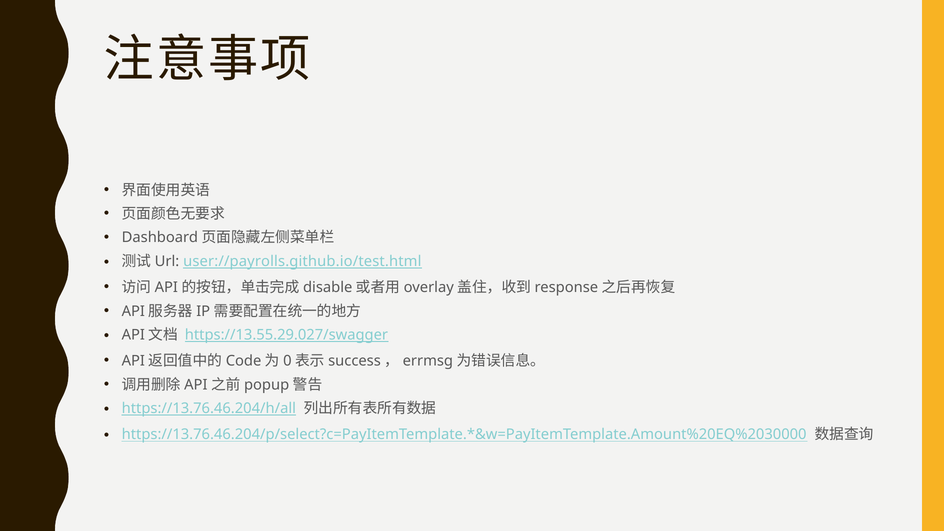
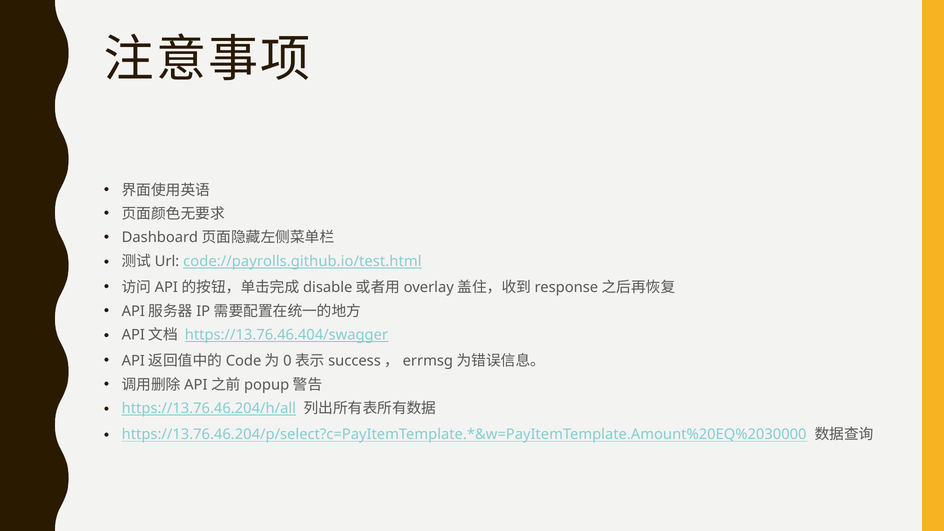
user://payrolls.github.io/test.html: user://payrolls.github.io/test.html -> code://payrolls.github.io/test.html
https://13.55.29.027/swagger: https://13.55.29.027/swagger -> https://13.76.46.404/swagger
